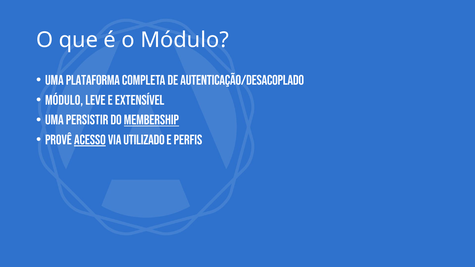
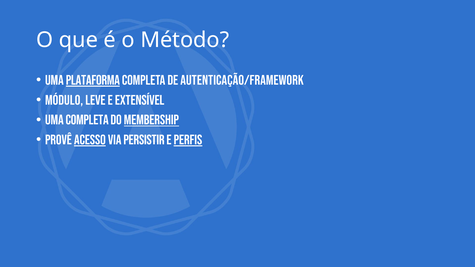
o Módulo: Módulo -> Método
plataforma underline: none -> present
autenticação/desacoplado: autenticação/desacoplado -> autenticação/framework
Uma persistir: persistir -> completa
utilizado: utilizado -> persistir
perfis underline: none -> present
